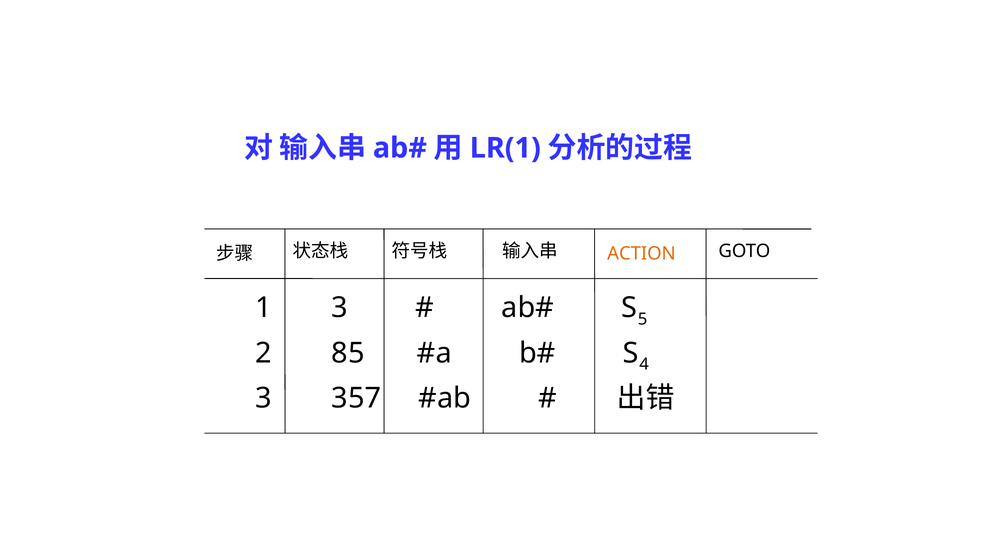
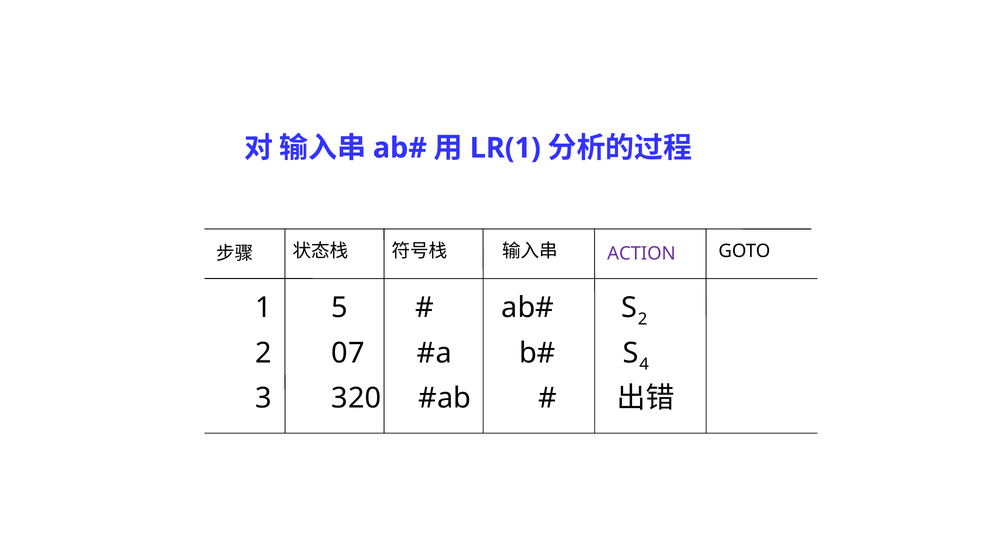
ACTION colour: orange -> purple
1 3: 3 -> 5
5 at (643, 319): 5 -> 2
85: 85 -> 07
357: 357 -> 320
